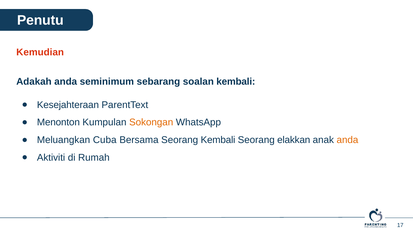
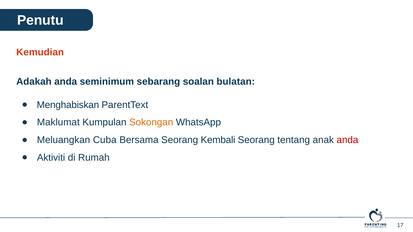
soalan kembali: kembali -> bulatan
Kesejahteraan: Kesejahteraan -> Menghabiskan
Menonton: Menonton -> Maklumat
elakkan: elakkan -> tentang
anda at (347, 140) colour: orange -> red
